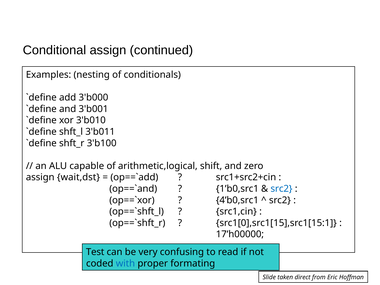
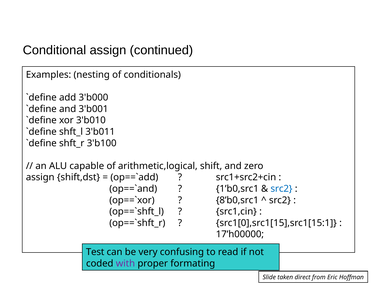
wait,dst: wait,dst -> shift,dst
4’b0,src1: 4’b0,src1 -> 8’b0,src1
with colour: blue -> purple
